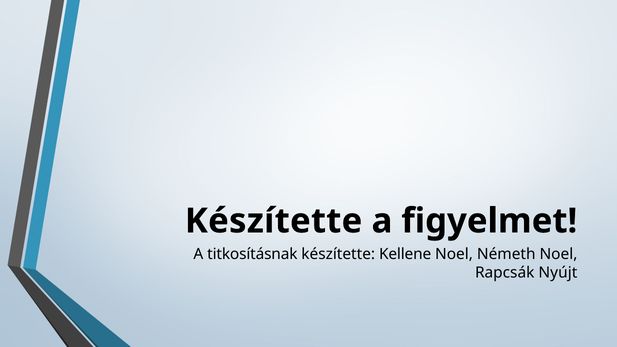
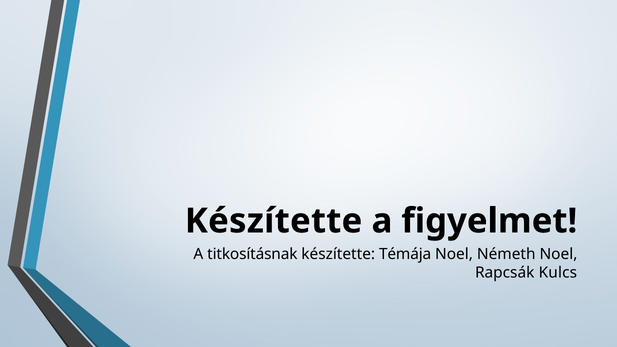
Kellene: Kellene -> Témája
Nyújt: Nyújt -> Kulcs
